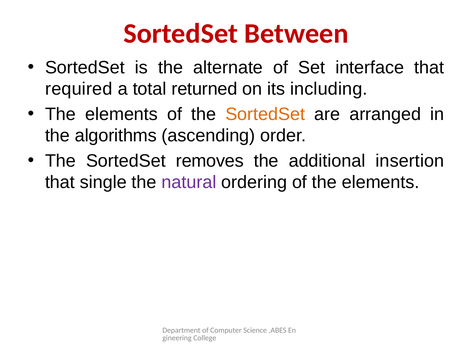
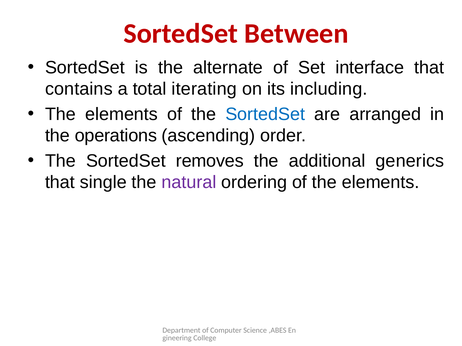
required: required -> contains
returned: returned -> iterating
SortedSet at (265, 114) colour: orange -> blue
algorithms: algorithms -> operations
insertion: insertion -> generics
